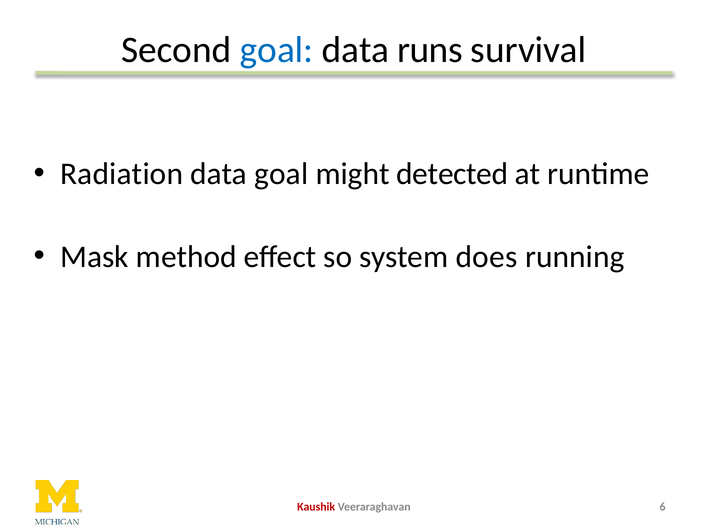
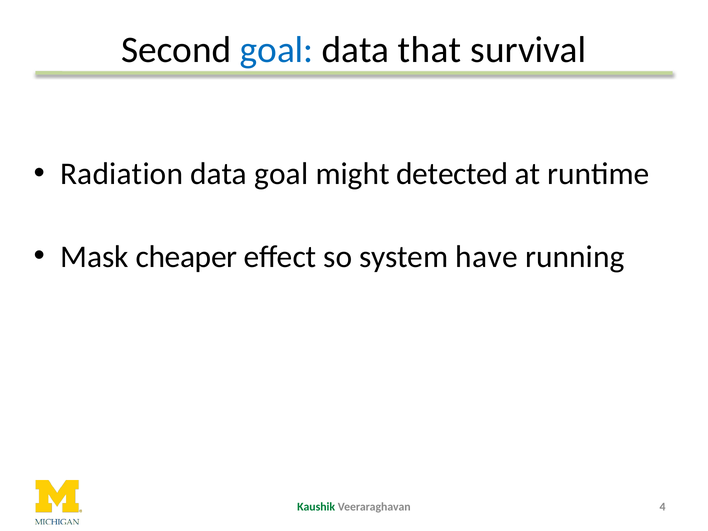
runs: runs -> that
method: method -> cheaper
does: does -> have
Kaushik colour: red -> green
6: 6 -> 4
